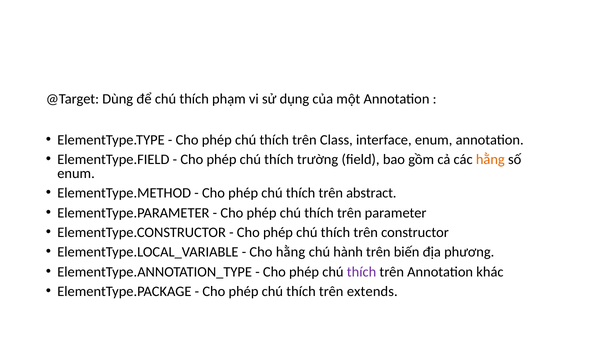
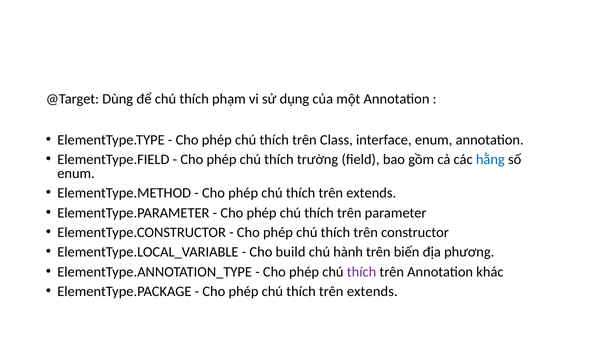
hằng at (490, 160) colour: orange -> blue
abstract at (371, 193): abstract -> extends
Cho hằng: hằng -> build
